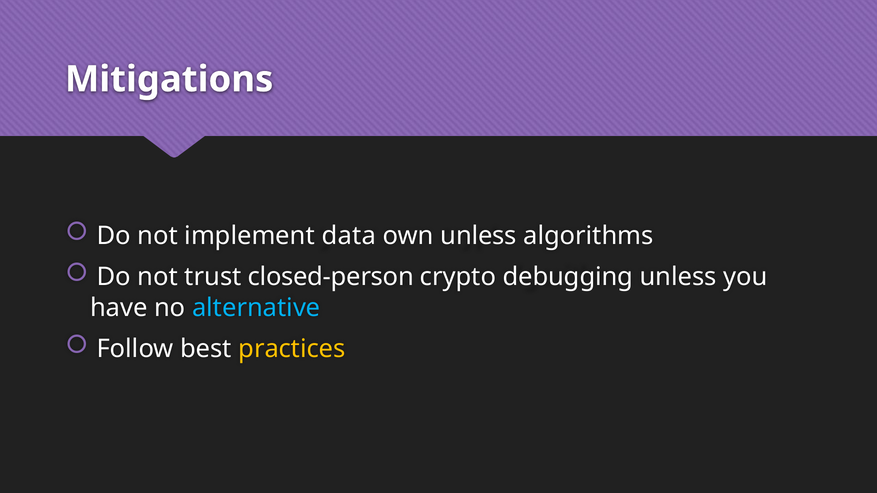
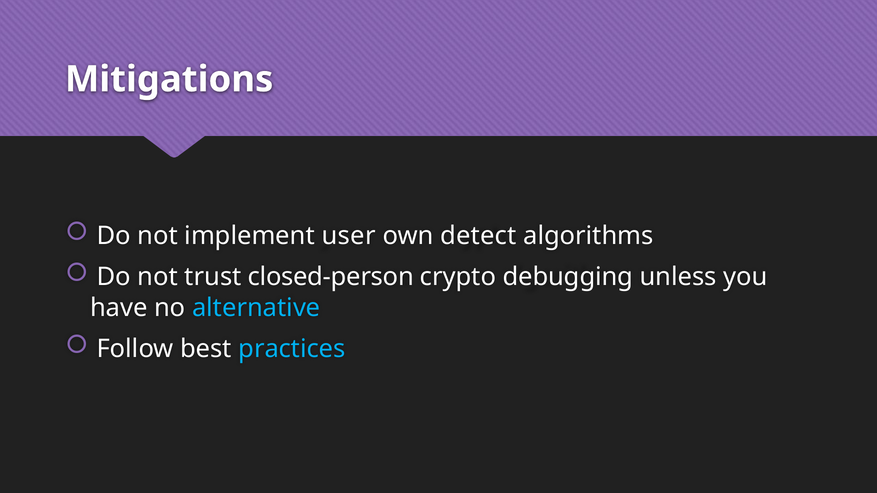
data: data -> user
own unless: unless -> detect
practices colour: yellow -> light blue
